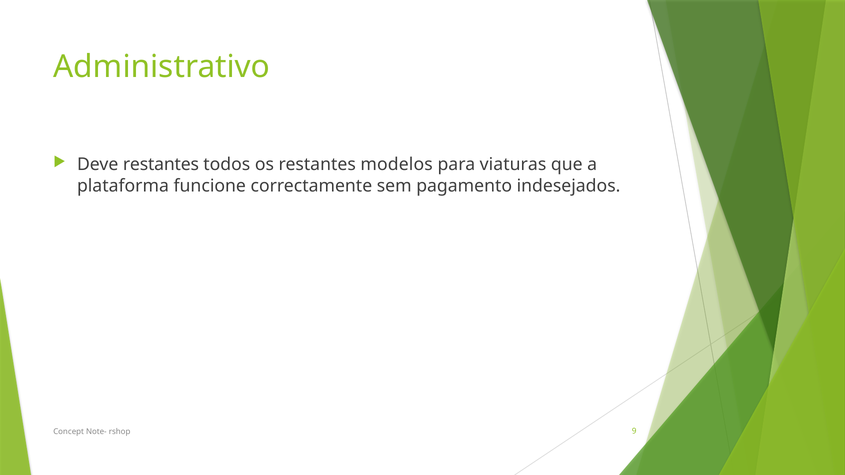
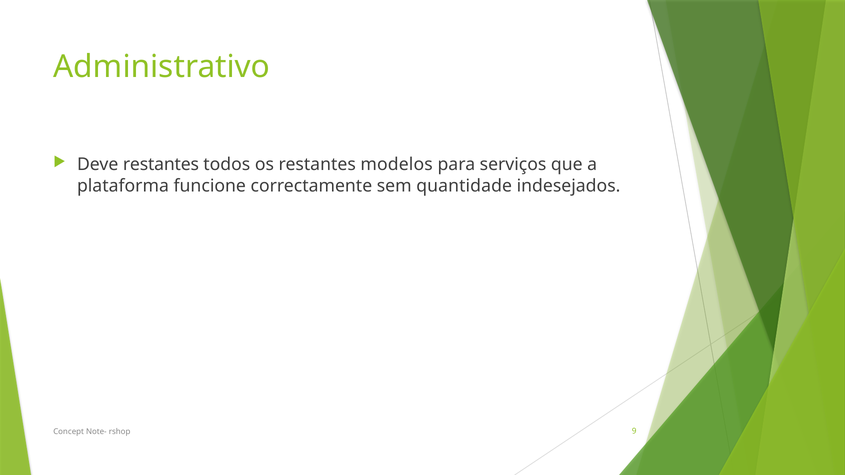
viaturas: viaturas -> serviços
pagamento: pagamento -> quantidade
